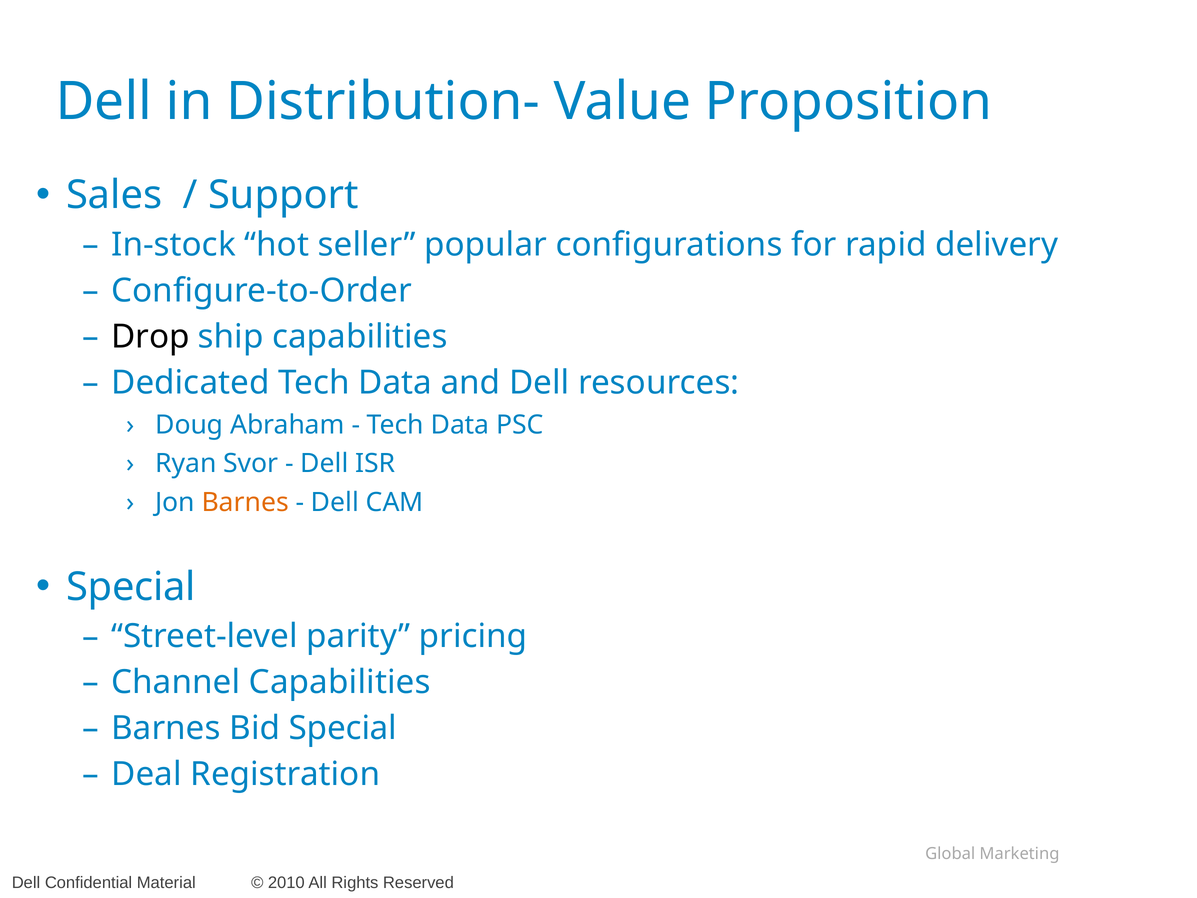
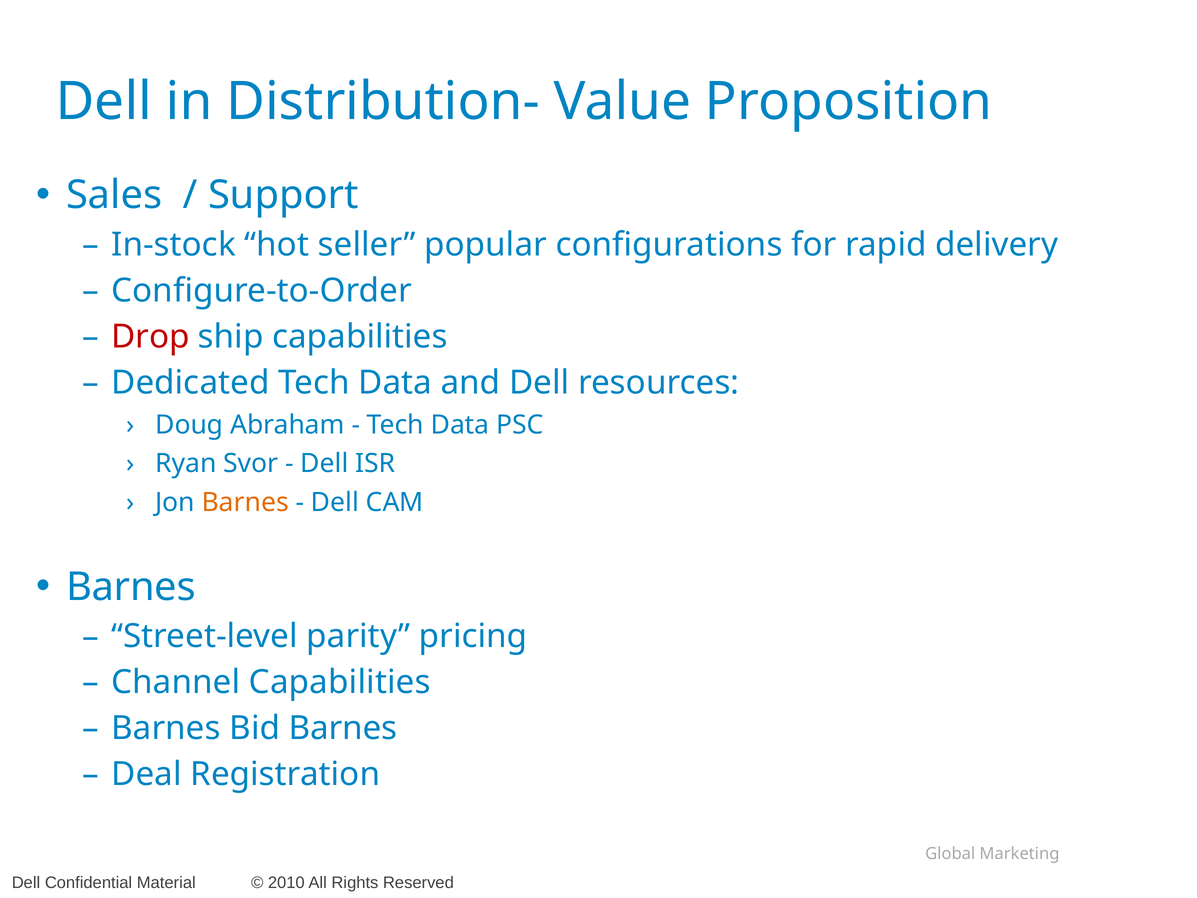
Drop colour: black -> red
Special at (131, 587): Special -> Barnes
Bid Special: Special -> Barnes
